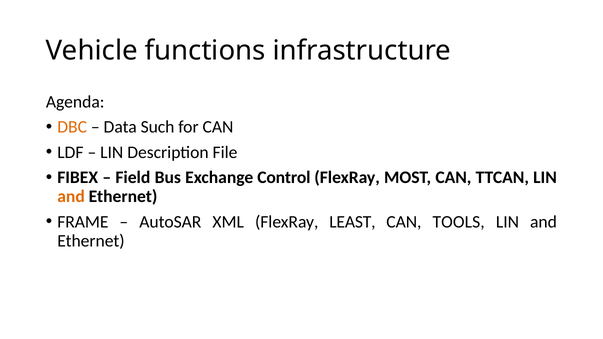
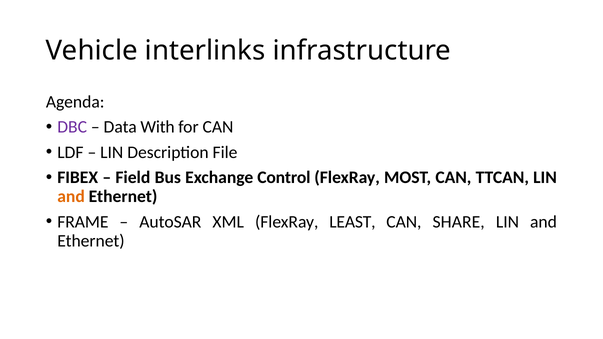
functions: functions -> interlinks
DBC colour: orange -> purple
Such: Such -> With
TOOLS: TOOLS -> SHARE
